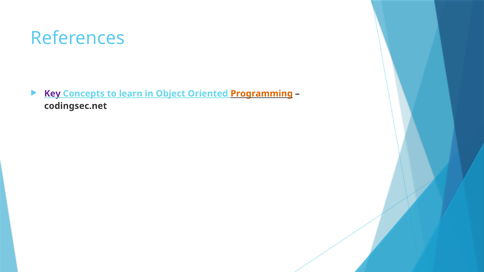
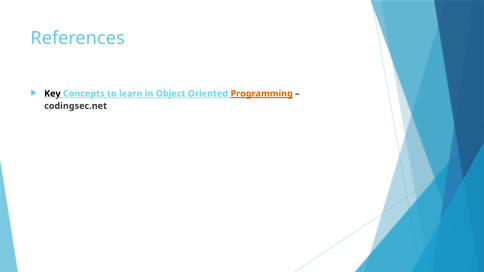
Key colour: purple -> black
